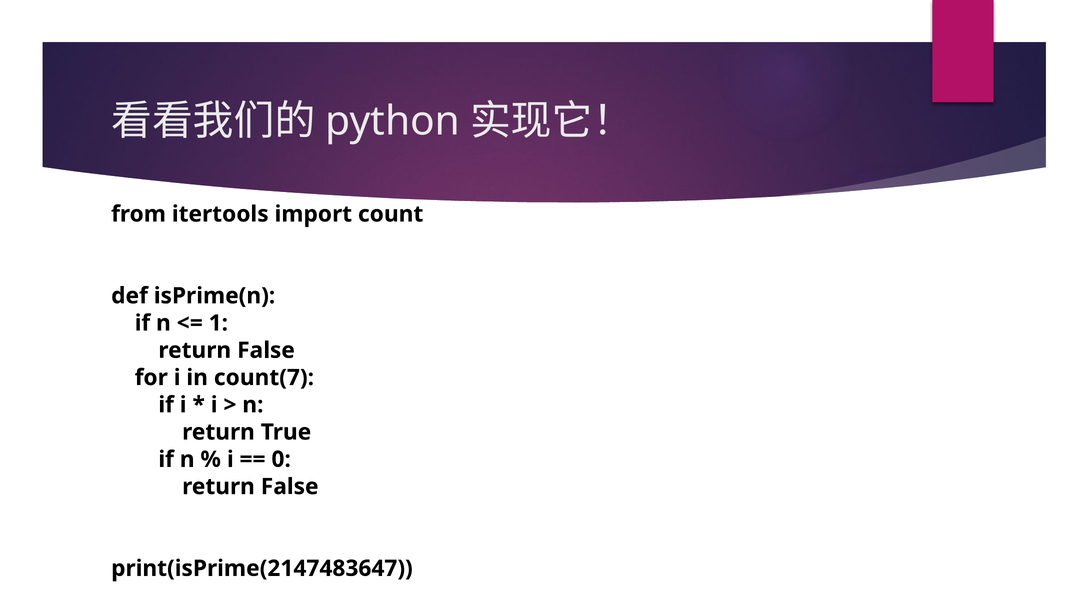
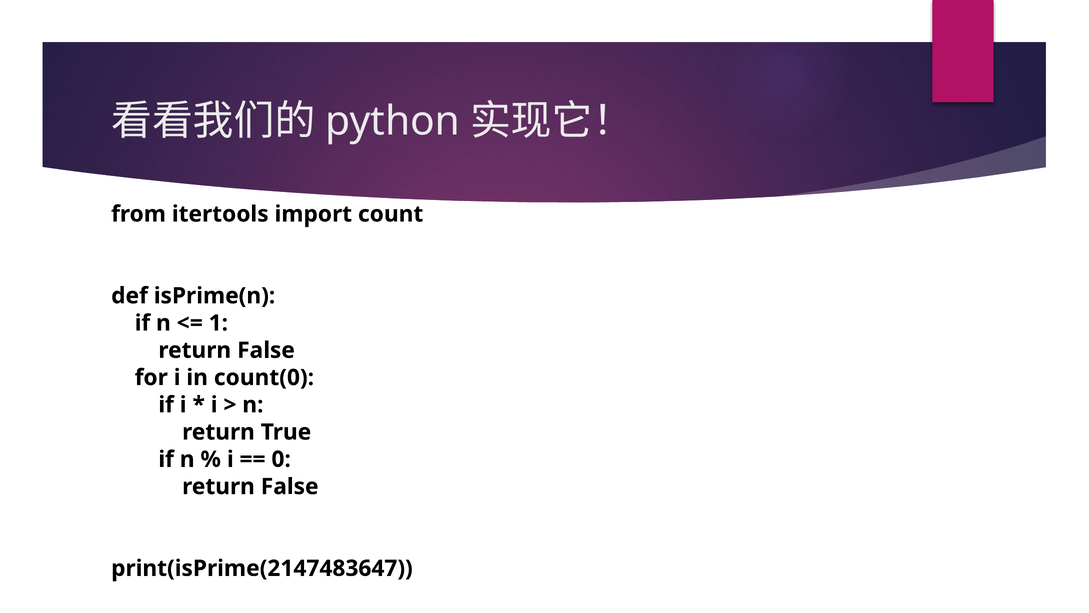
count(7: count(7 -> count(0
